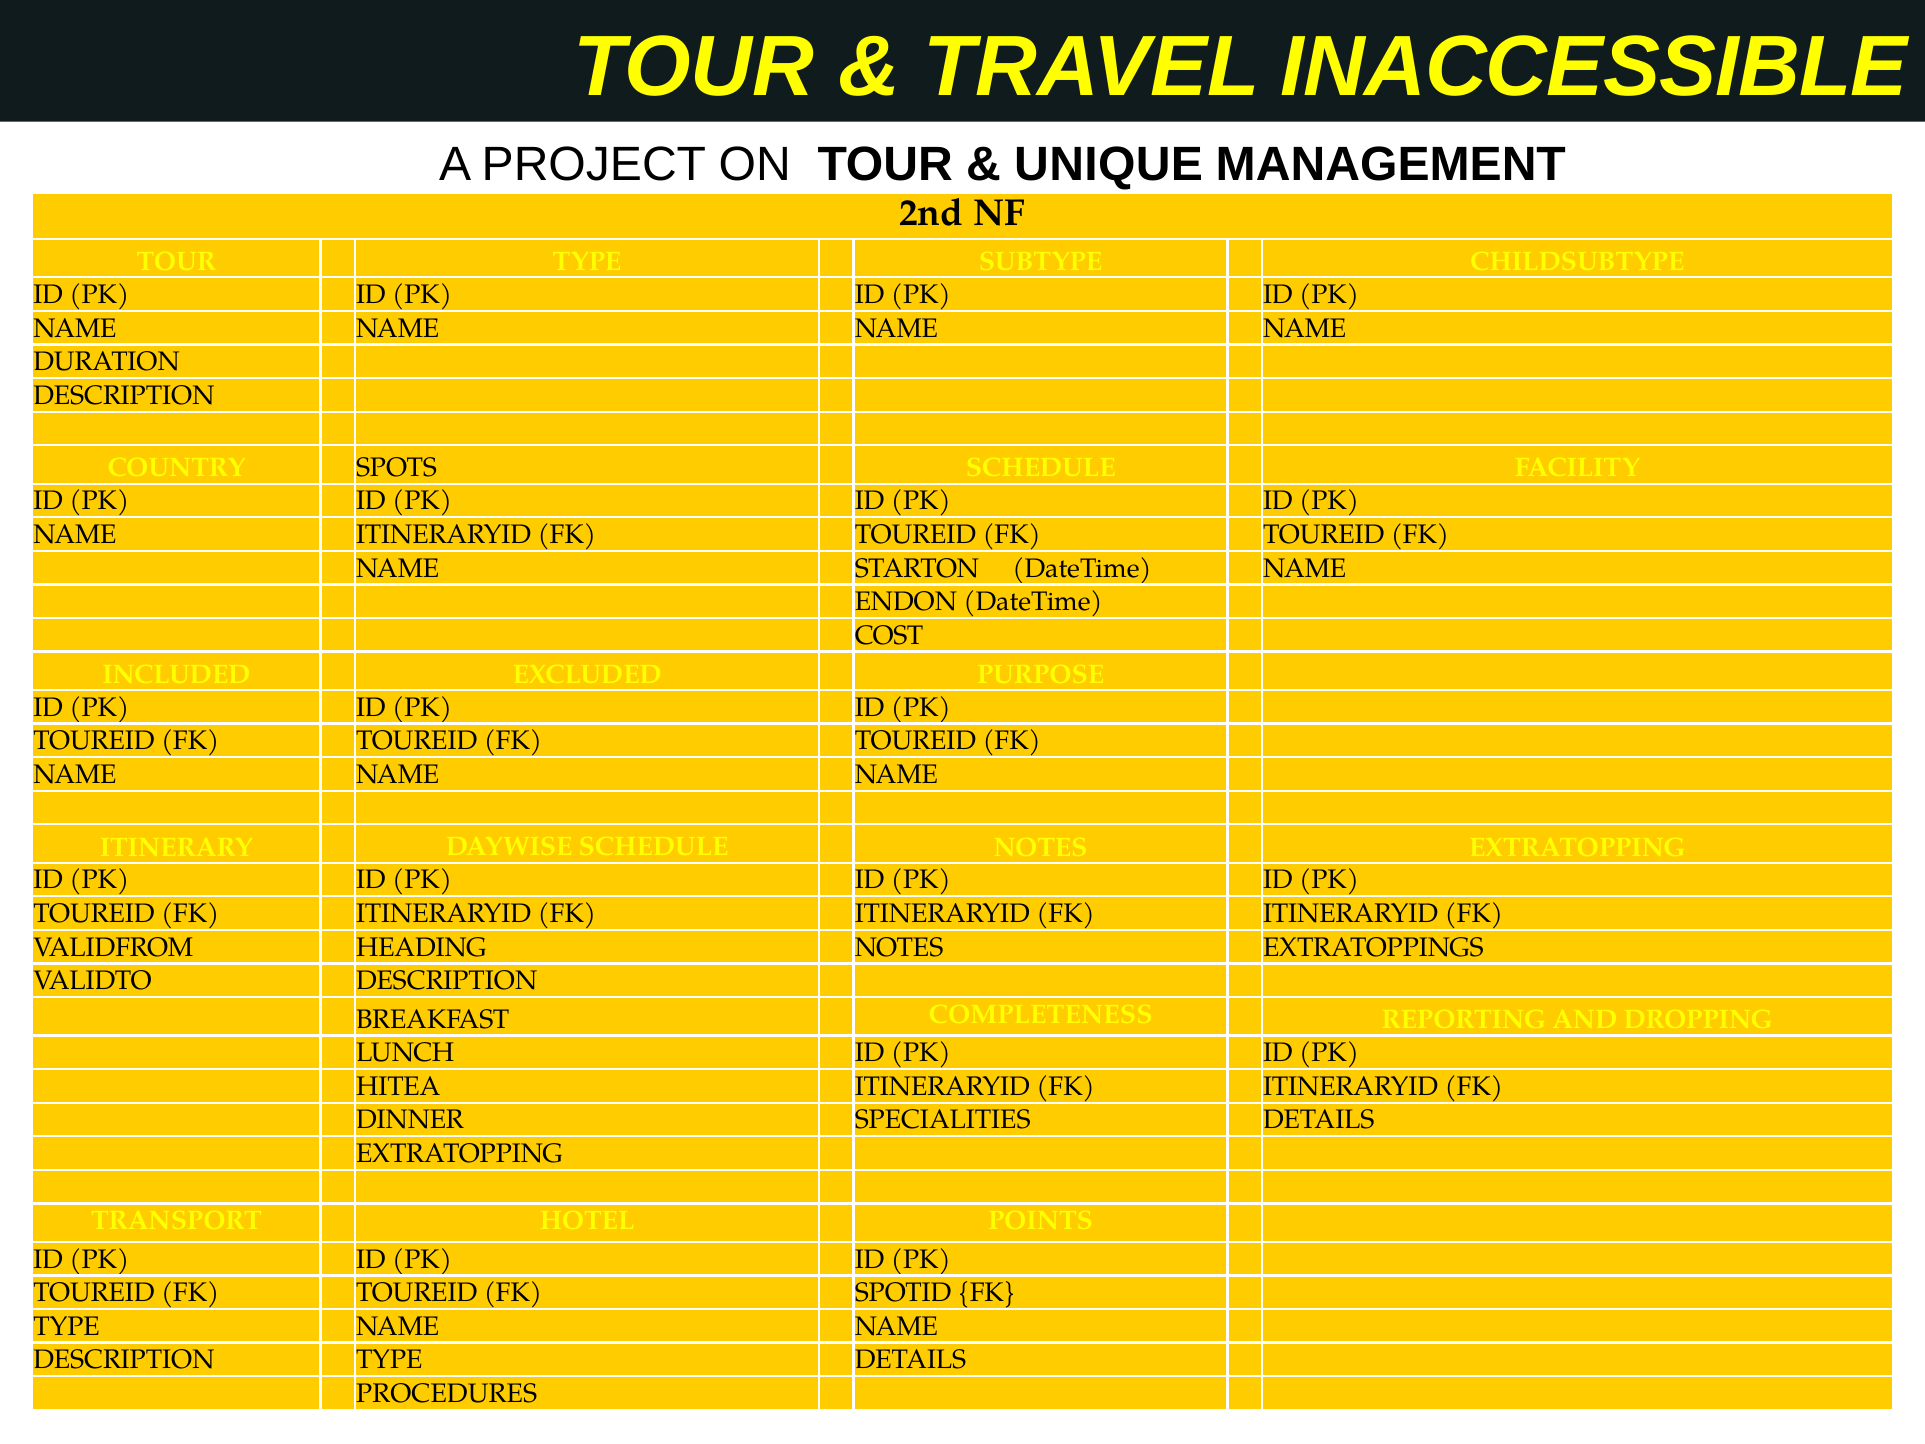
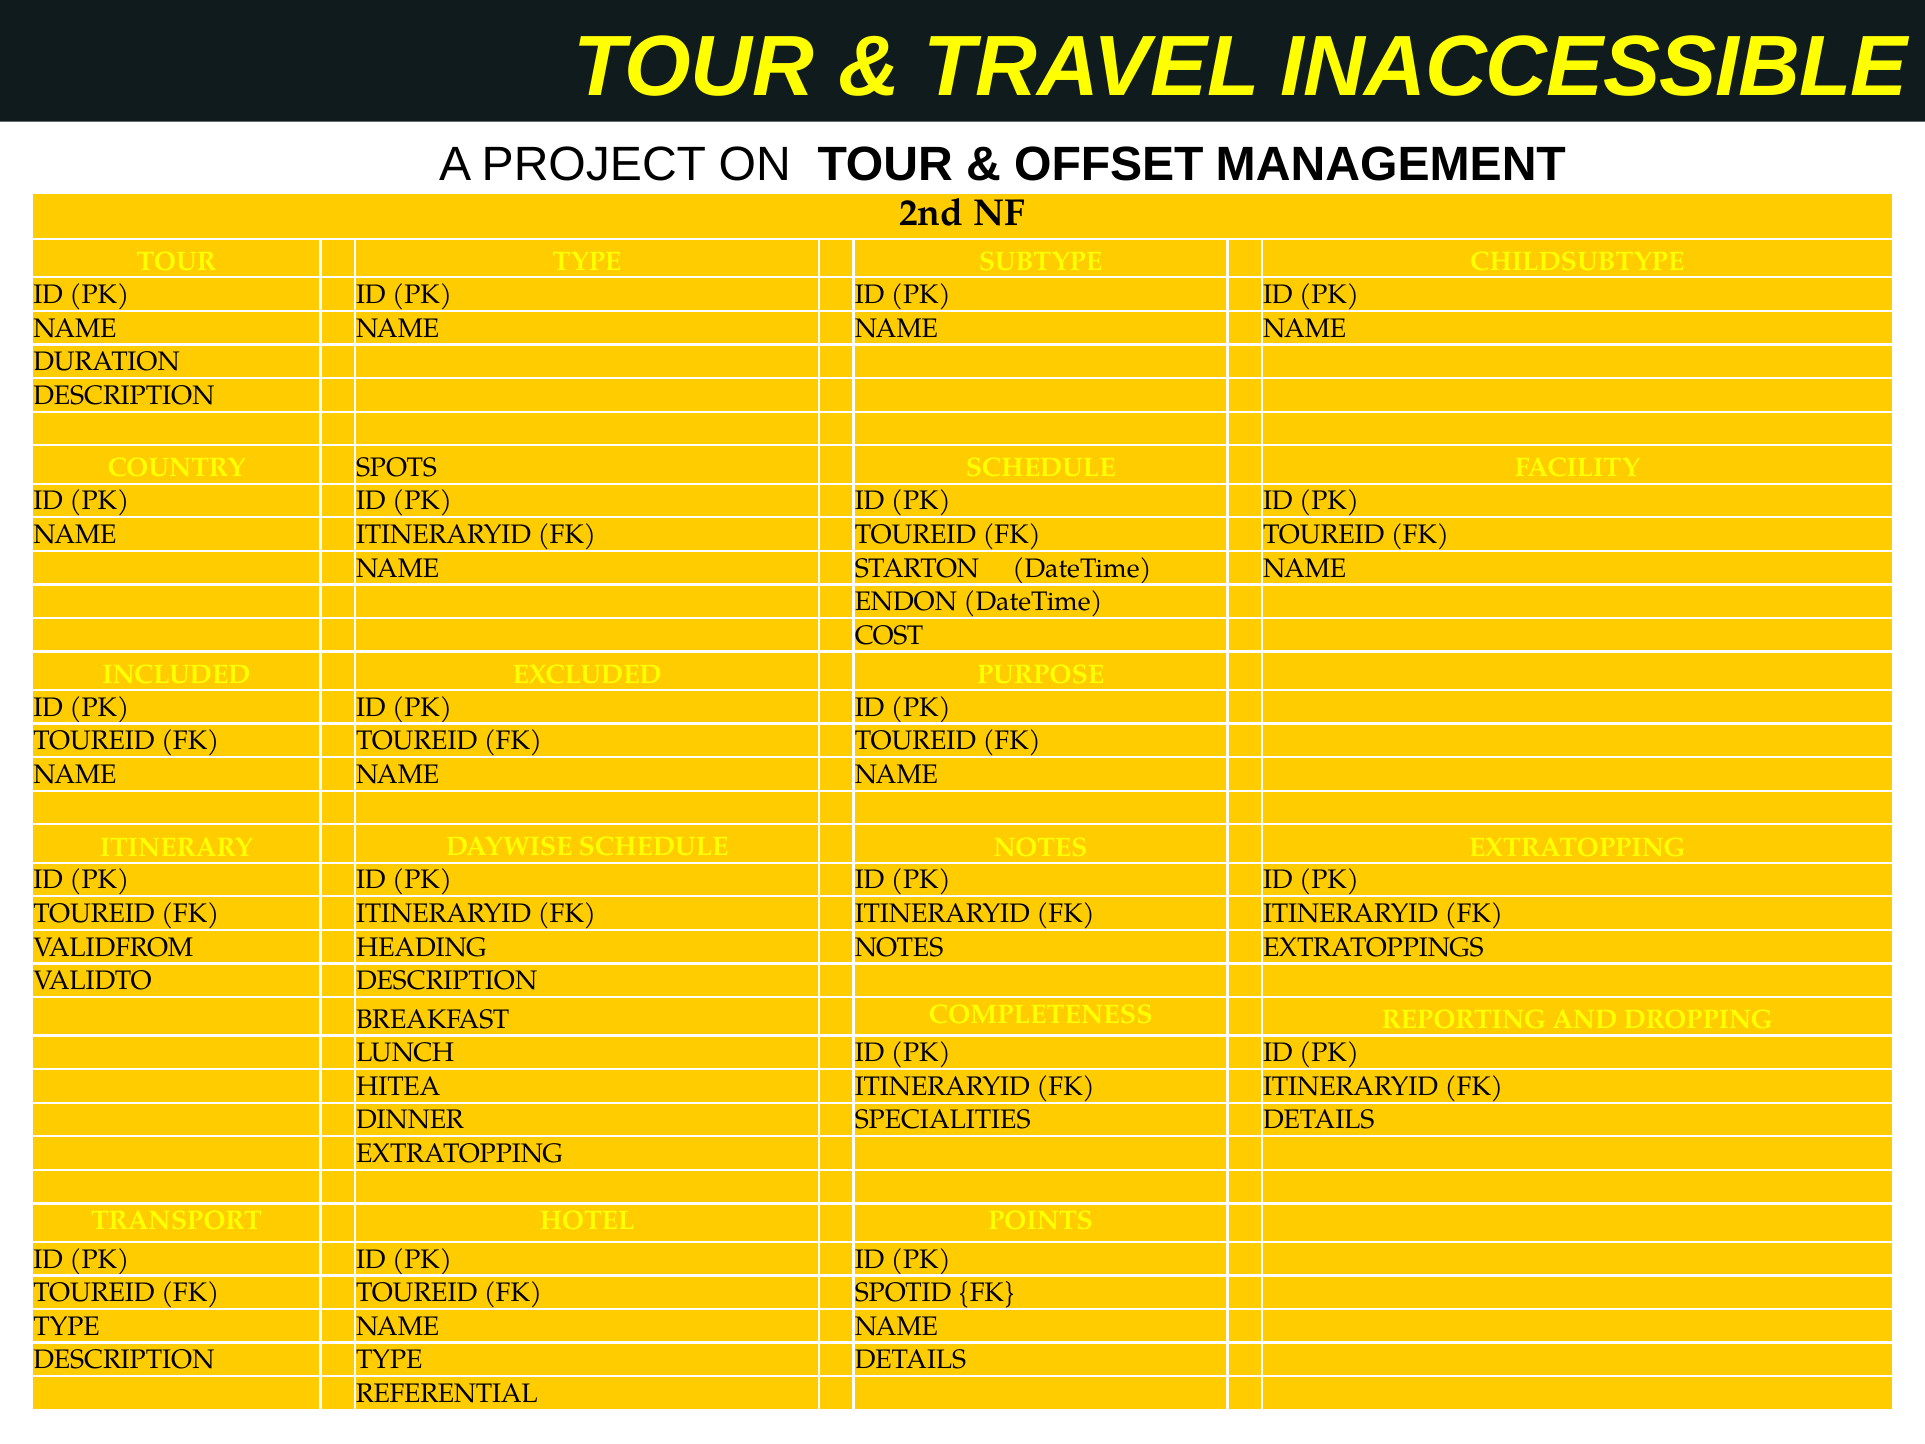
UNIQUE: UNIQUE -> OFFSET
PROCEDURES: PROCEDURES -> REFERENTIAL
